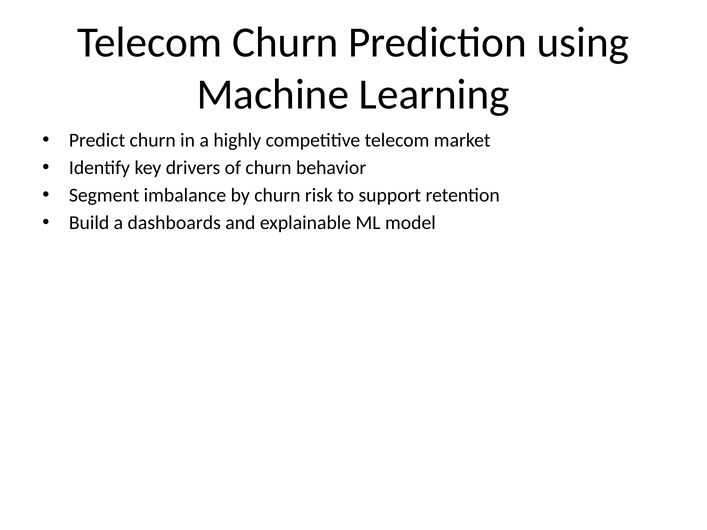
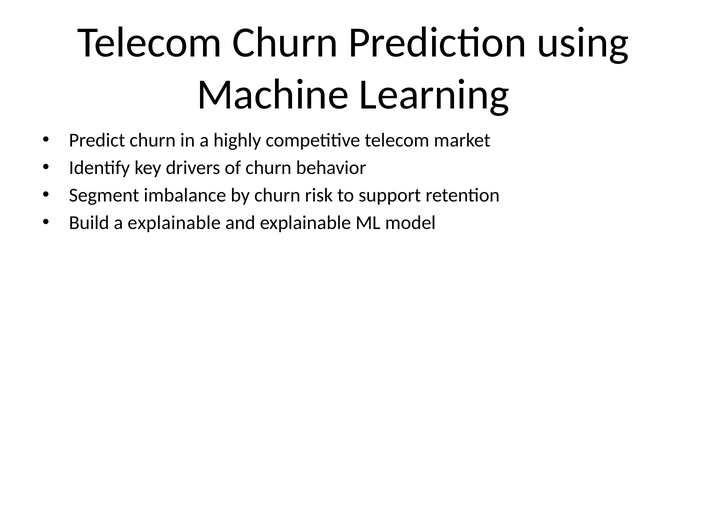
a dashboards: dashboards -> explainable
